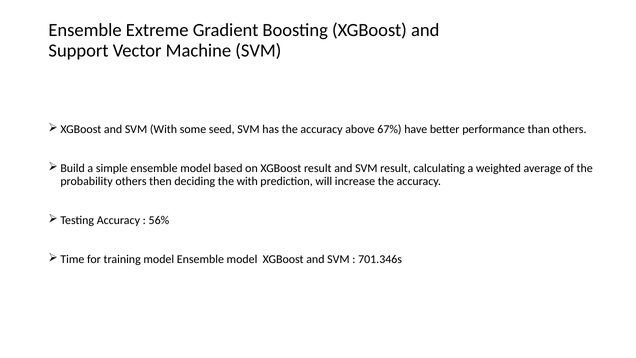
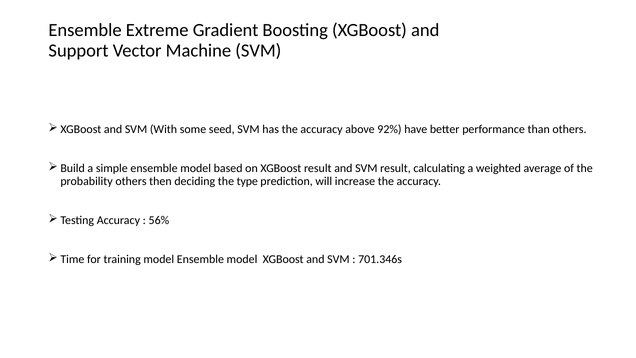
67%: 67% -> 92%
the with: with -> type
